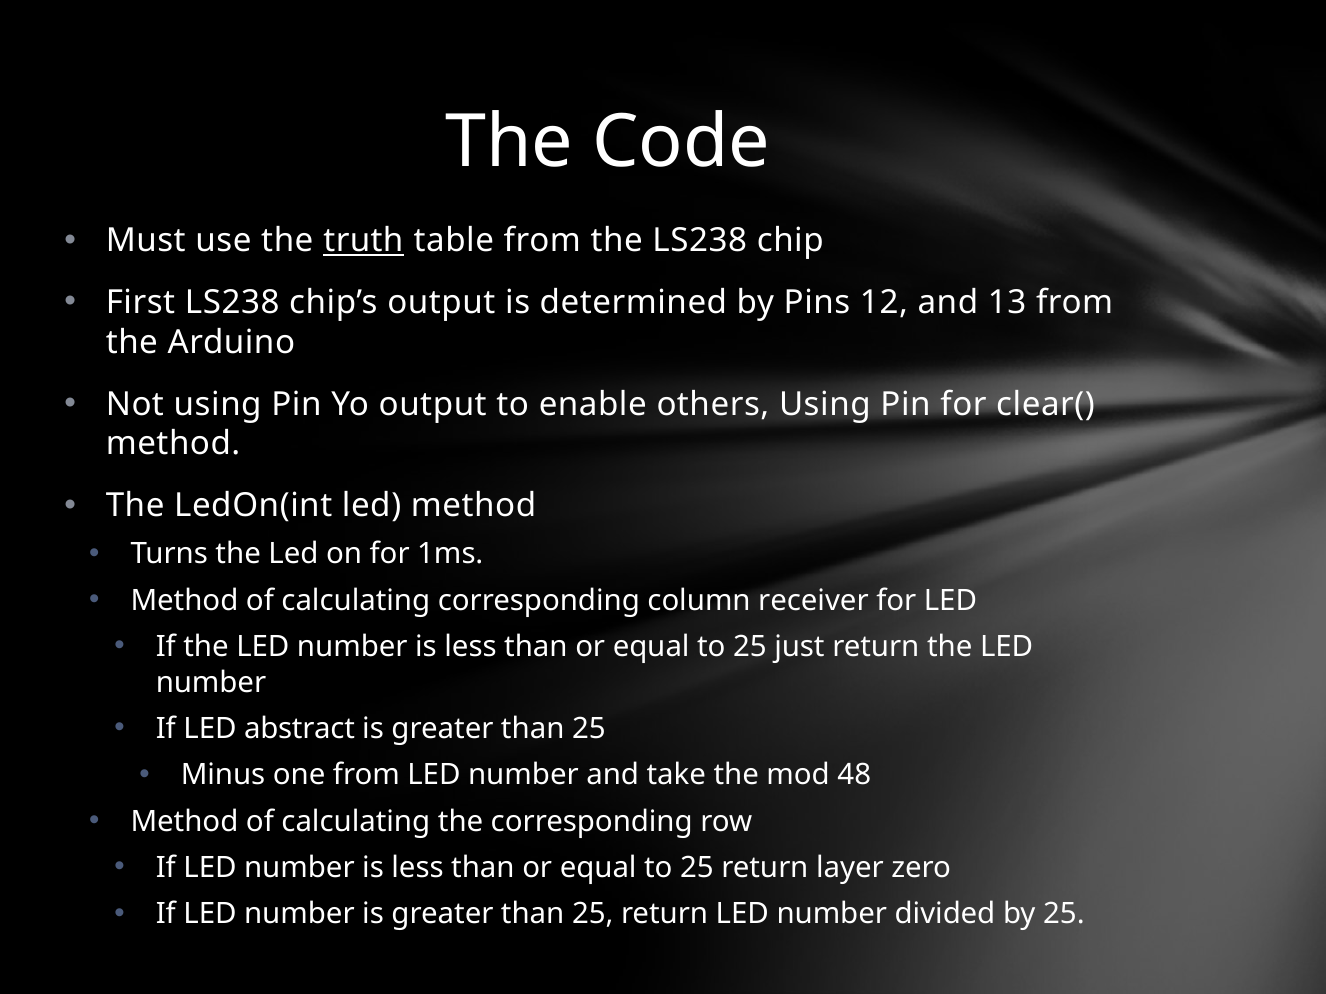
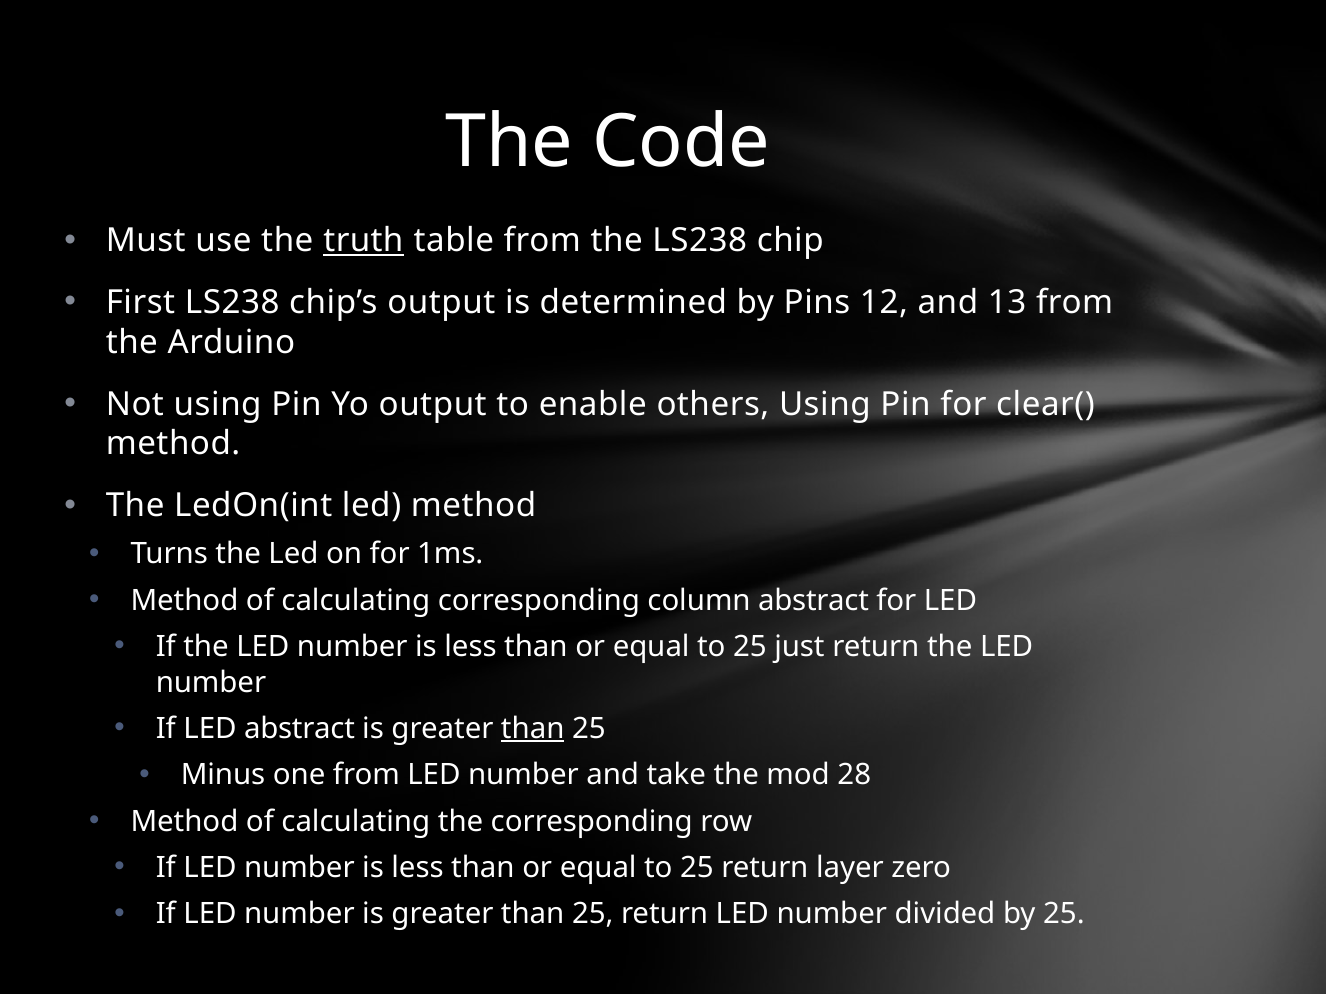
column receiver: receiver -> abstract
than at (533, 729) underline: none -> present
48: 48 -> 28
